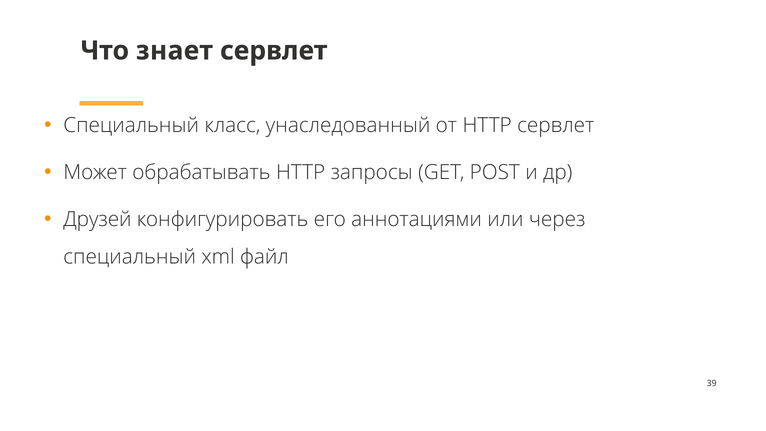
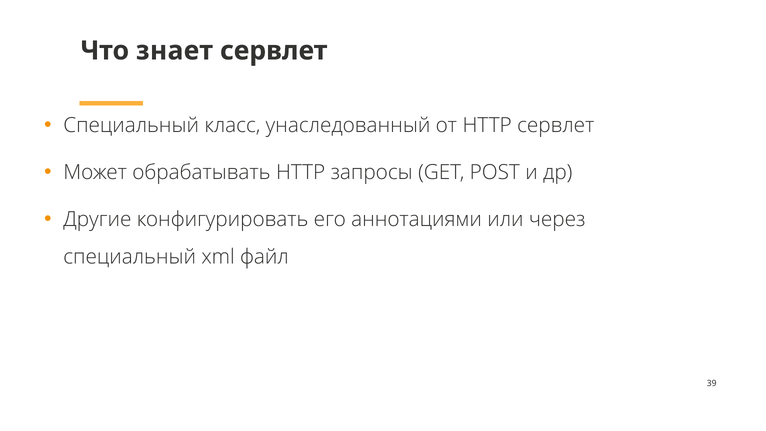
Друзей: Друзей -> Другие
